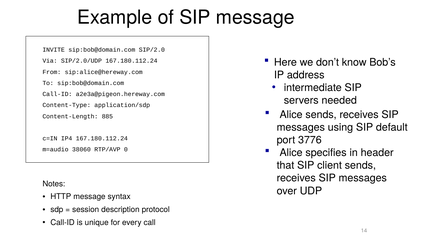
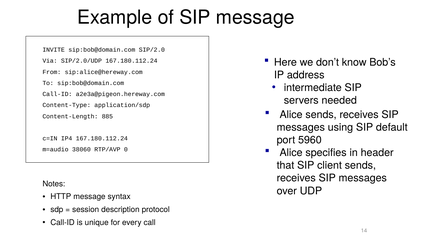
3776: 3776 -> 5960
